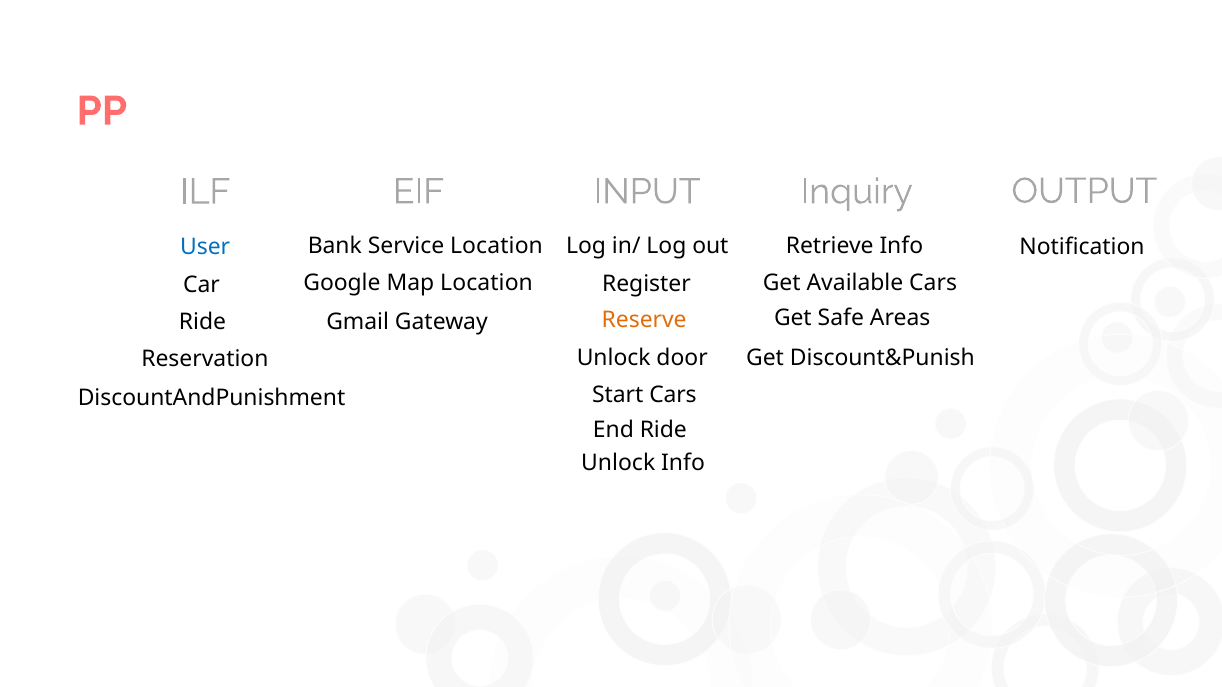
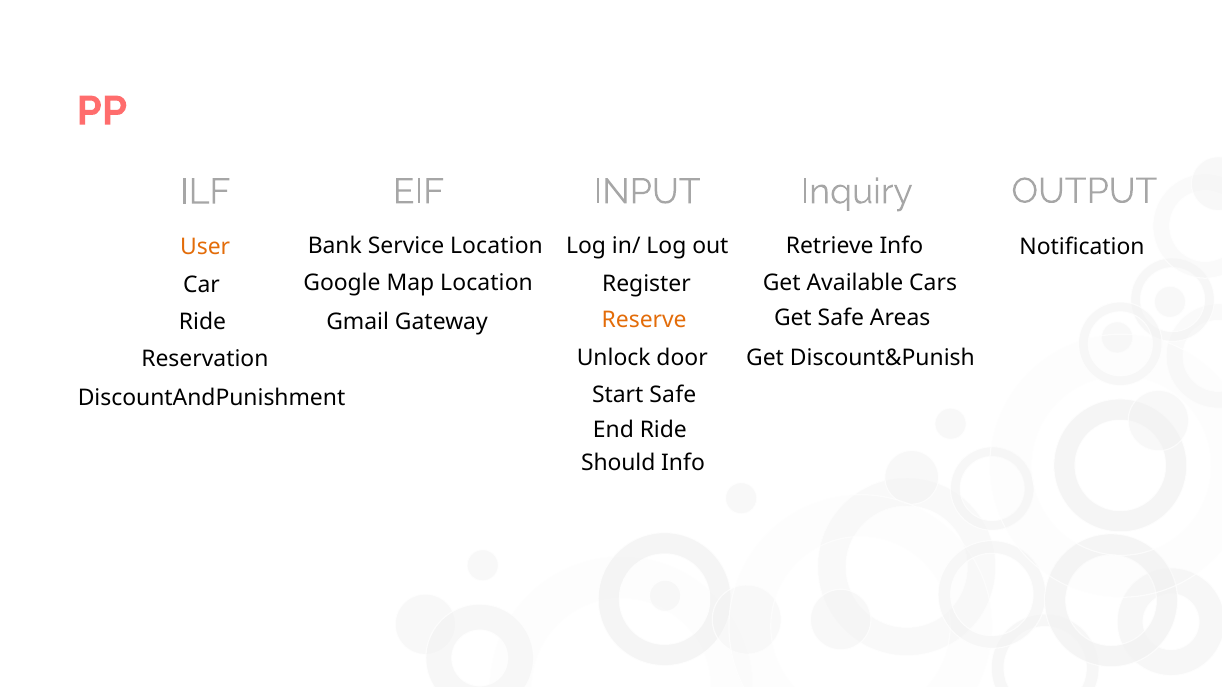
User colour: blue -> orange
Start Cars: Cars -> Safe
Unlock at (618, 463): Unlock -> Should
